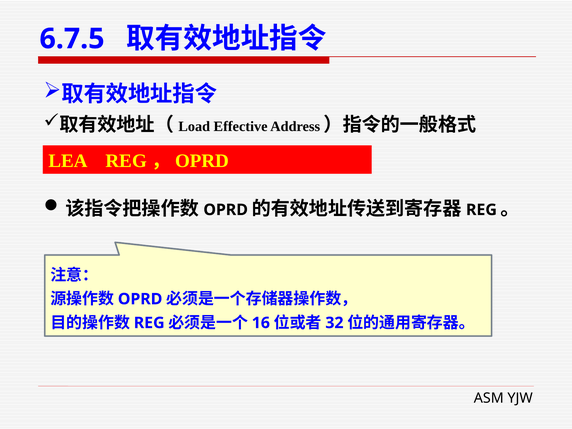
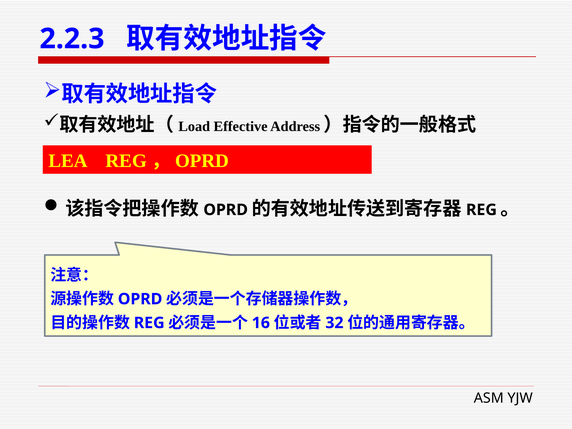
6.7.5: 6.7.5 -> 2.2.3
